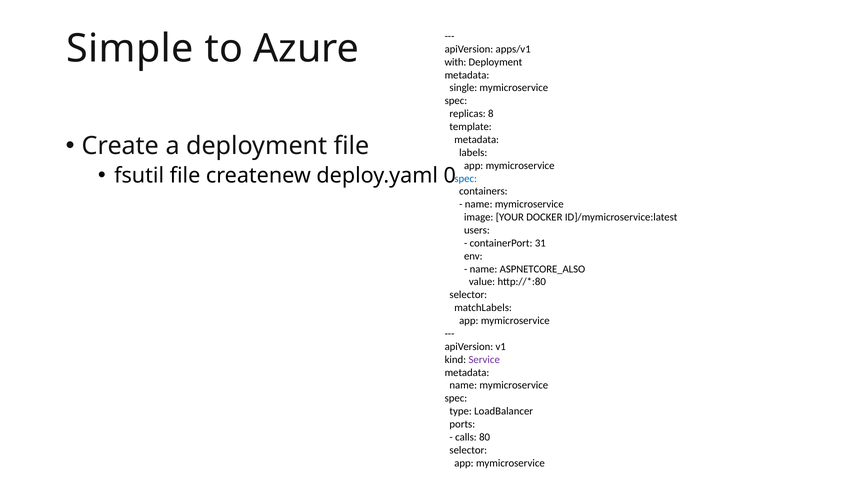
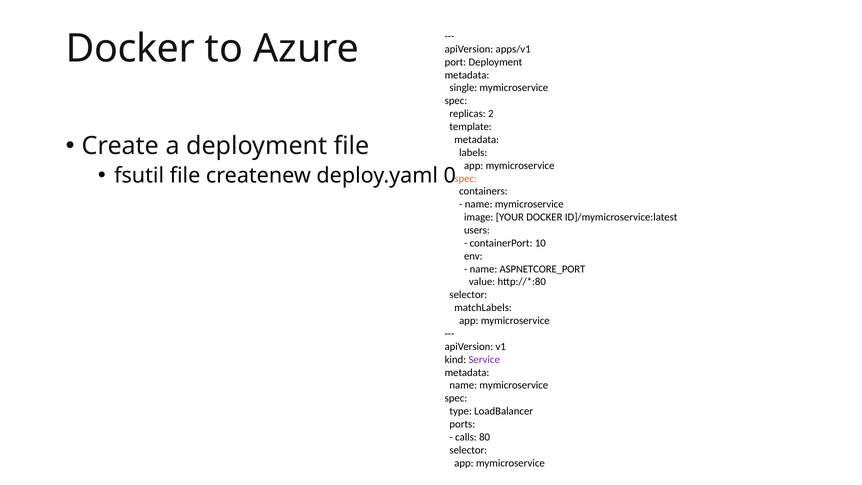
Simple at (130, 49): Simple -> Docker
with: with -> port
8: 8 -> 2
spec at (466, 178) colour: blue -> orange
31: 31 -> 10
ASPNETCORE_ALSO: ASPNETCORE_ALSO -> ASPNETCORE_PORT
